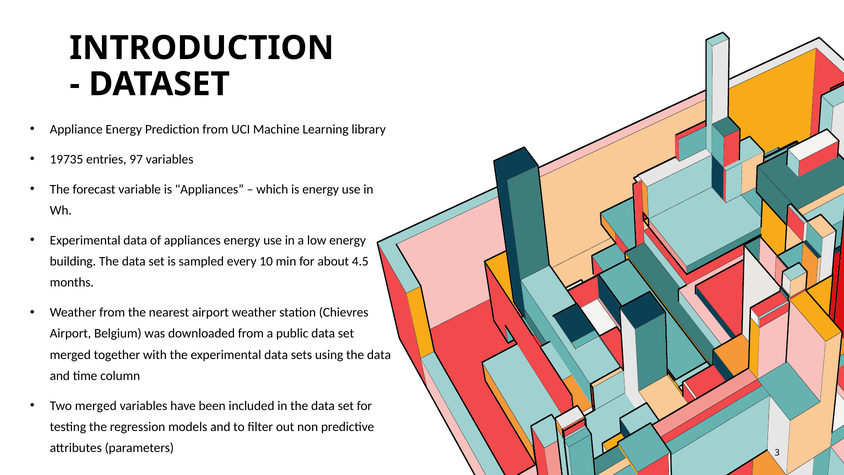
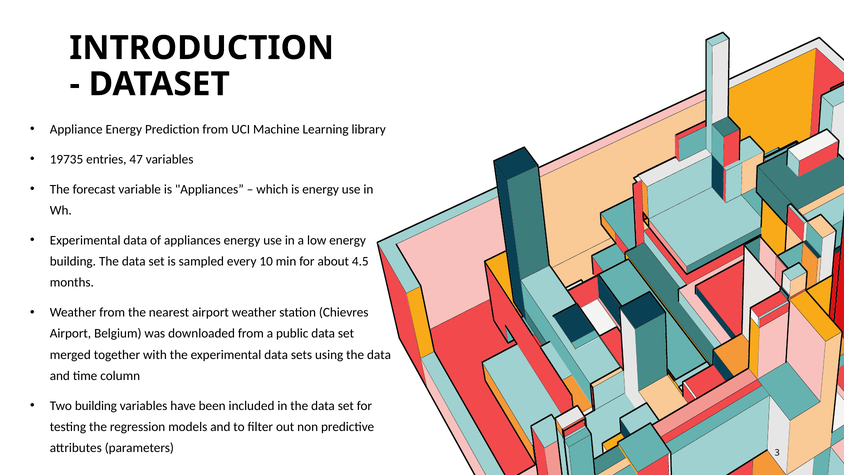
97: 97 -> 47
Two merged: merged -> building
